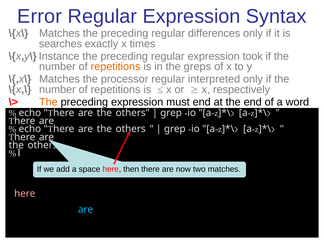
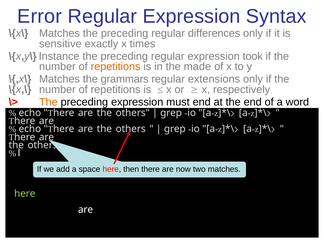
searches: searches -> sensitive
greps: greps -> made
processor: processor -> grammars
interpreted: interpreted -> extensions
here at (25, 194) colour: pink -> light green
are at (86, 210) colour: light blue -> white
